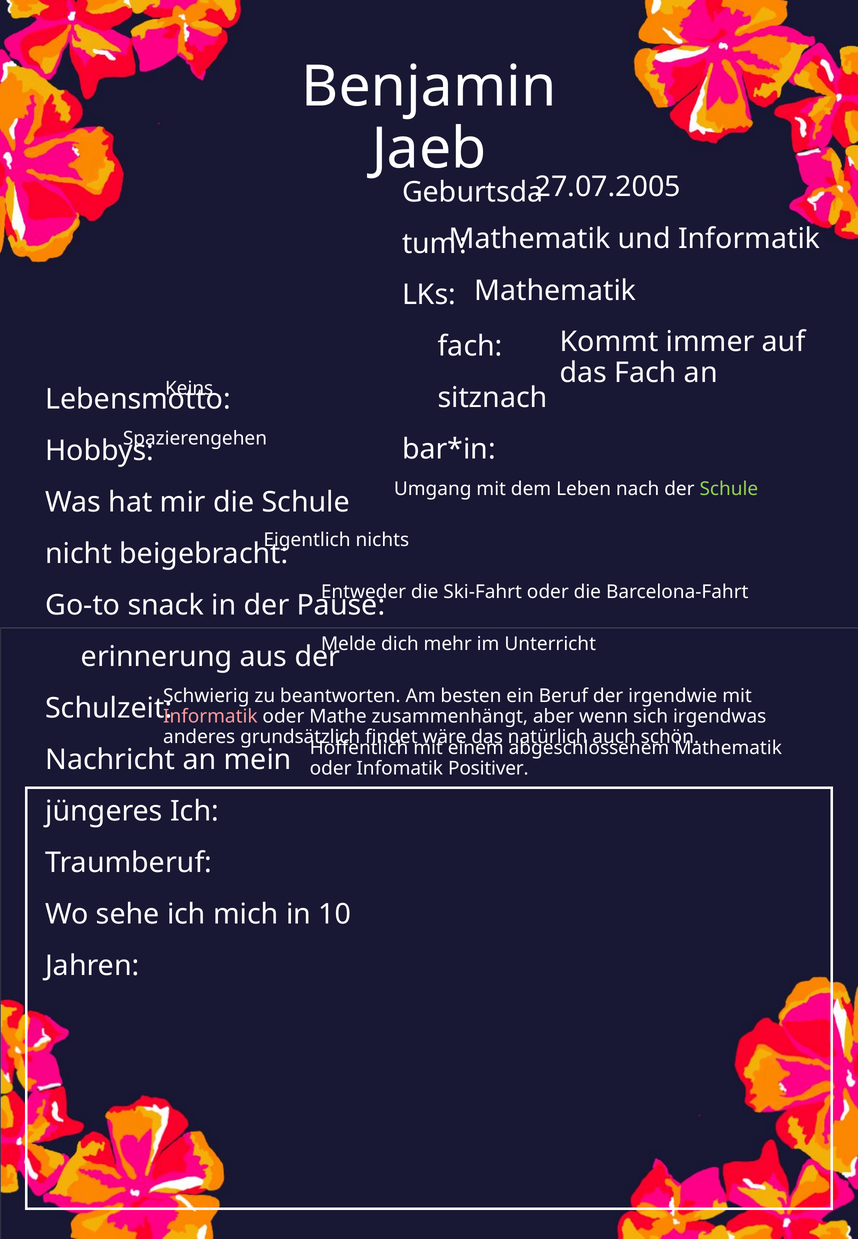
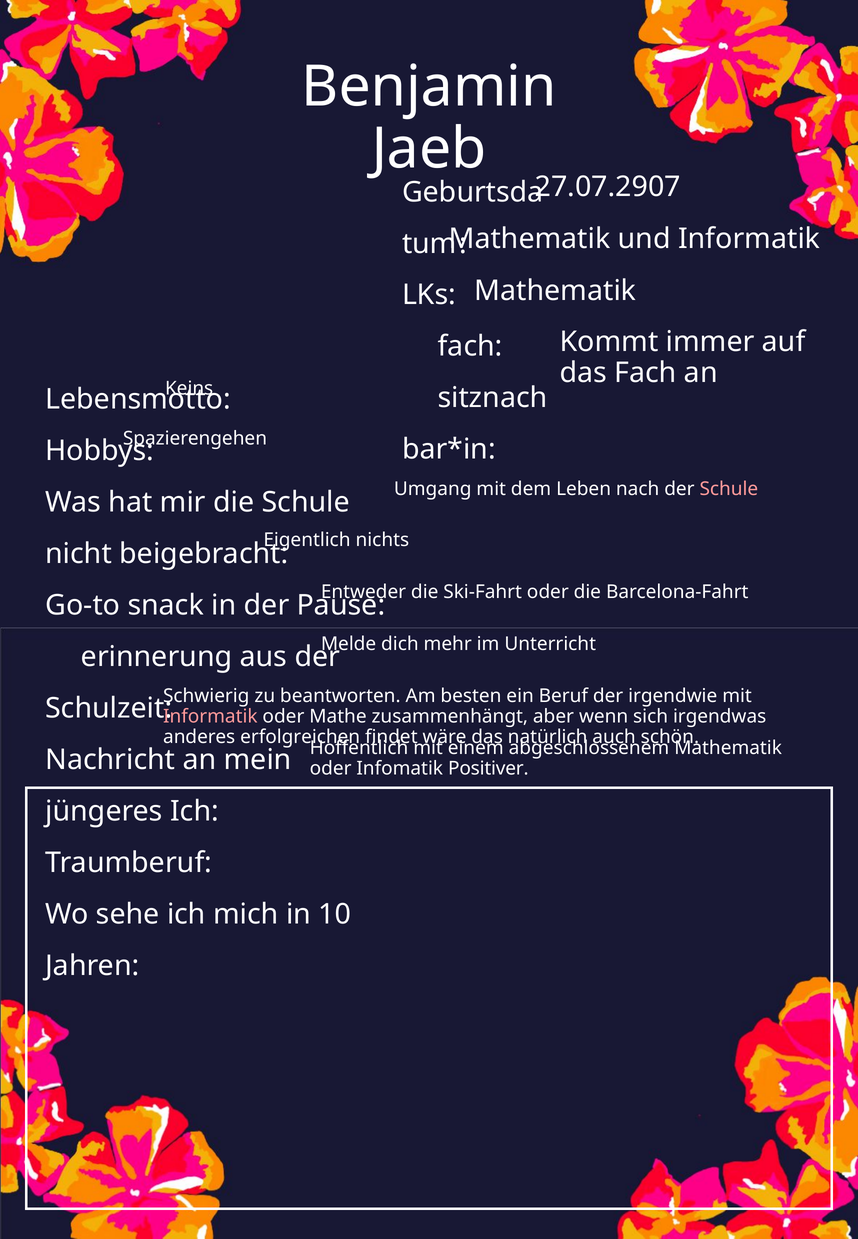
27.07.2005: 27.07.2005 -> 27.07.2907
Schule at (729, 489) colour: light green -> pink
grundsätzlich: grundsätzlich -> erfolgreichen
